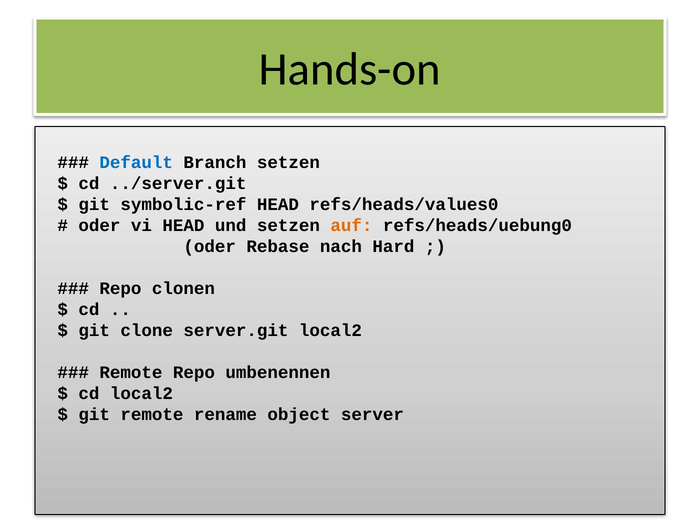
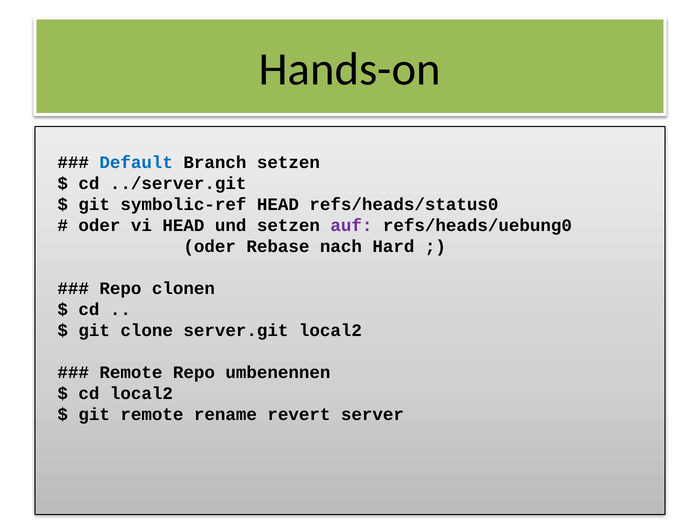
refs/heads/values0: refs/heads/values0 -> refs/heads/status0
auf colour: orange -> purple
object: object -> revert
